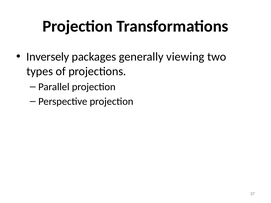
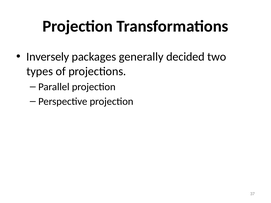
viewing: viewing -> decided
